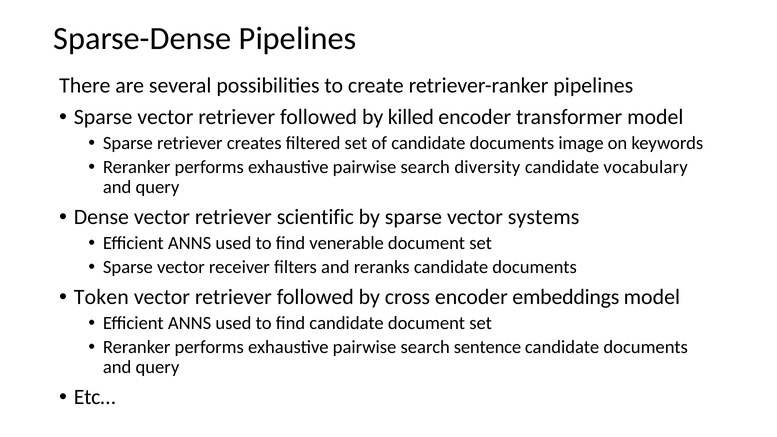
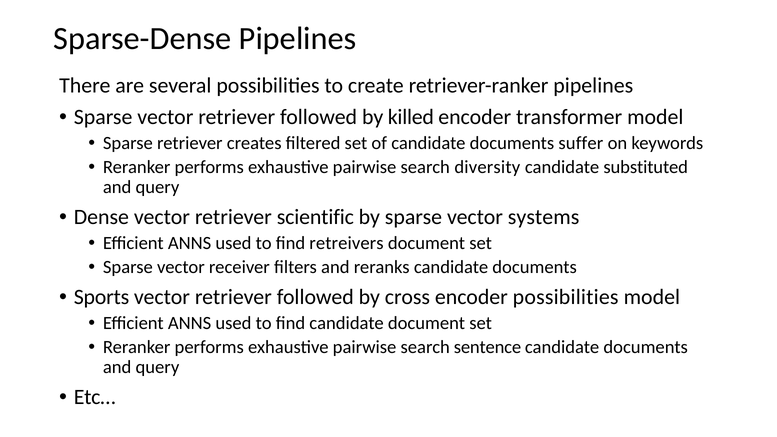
image: image -> suffer
vocabulary: vocabulary -> substituted
venerable: venerable -> retreivers
Token: Token -> Sports
encoder embeddings: embeddings -> possibilities
